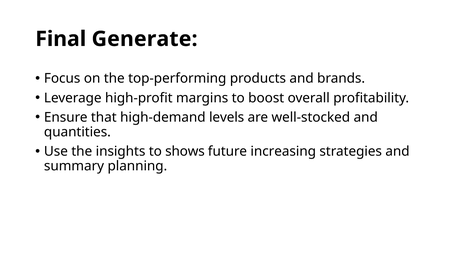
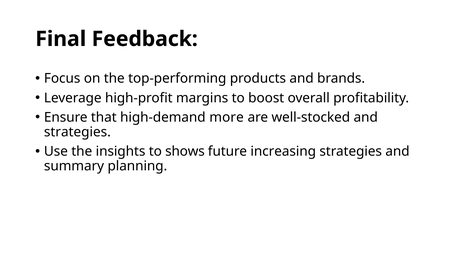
Generate: Generate -> Feedback
levels: levels -> more
quantities at (77, 132): quantities -> strategies
